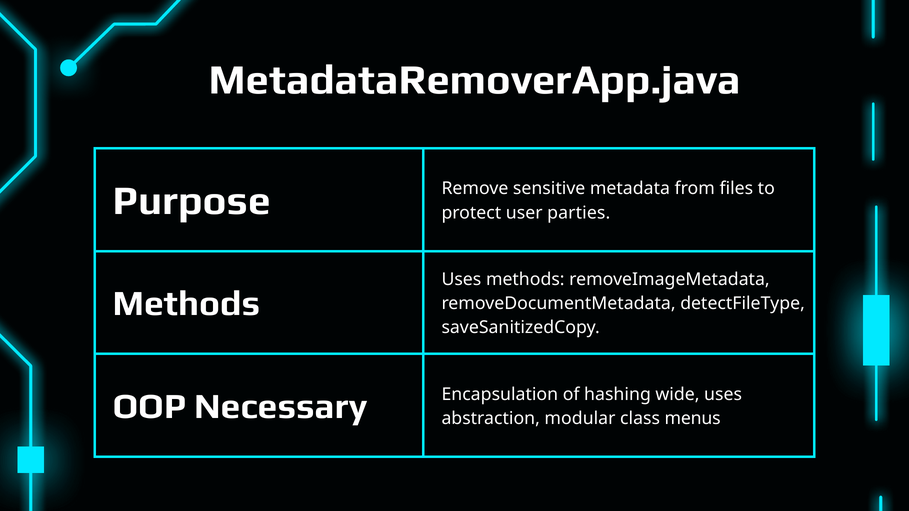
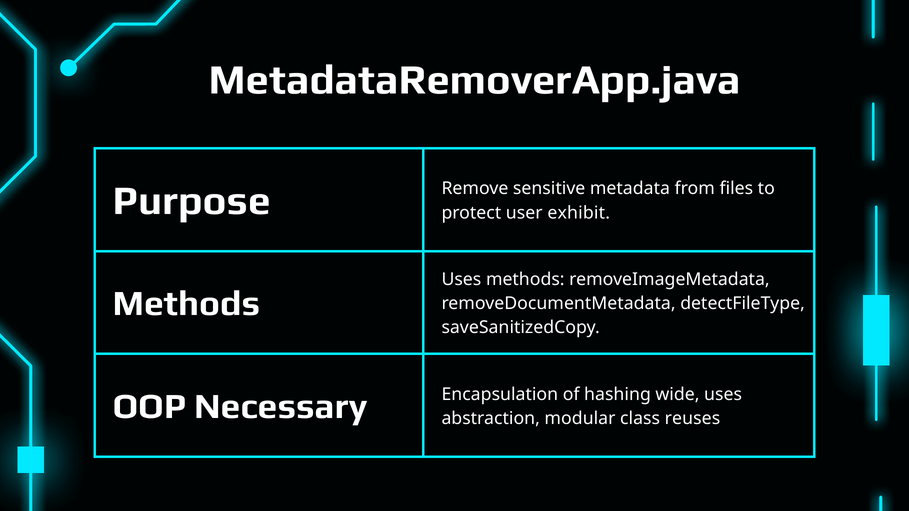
parties: parties -> exhibit
menus: menus -> reuses
